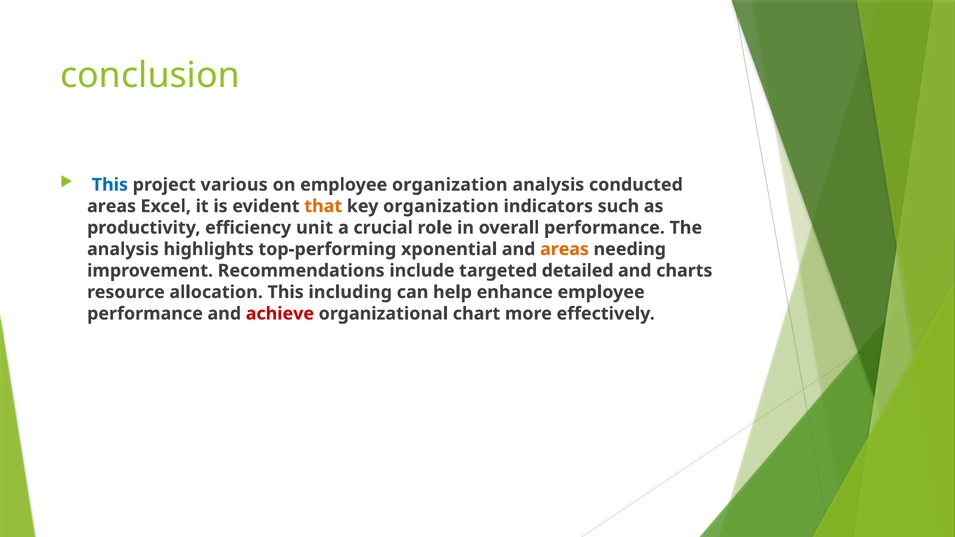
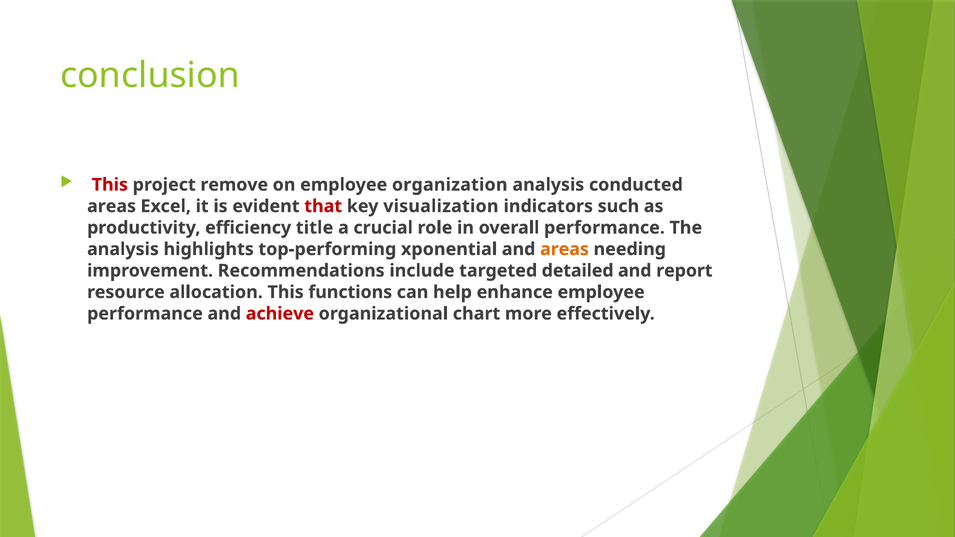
This at (110, 185) colour: blue -> red
various: various -> remove
that colour: orange -> red
key organization: organization -> visualization
unit: unit -> title
charts: charts -> report
including: including -> functions
